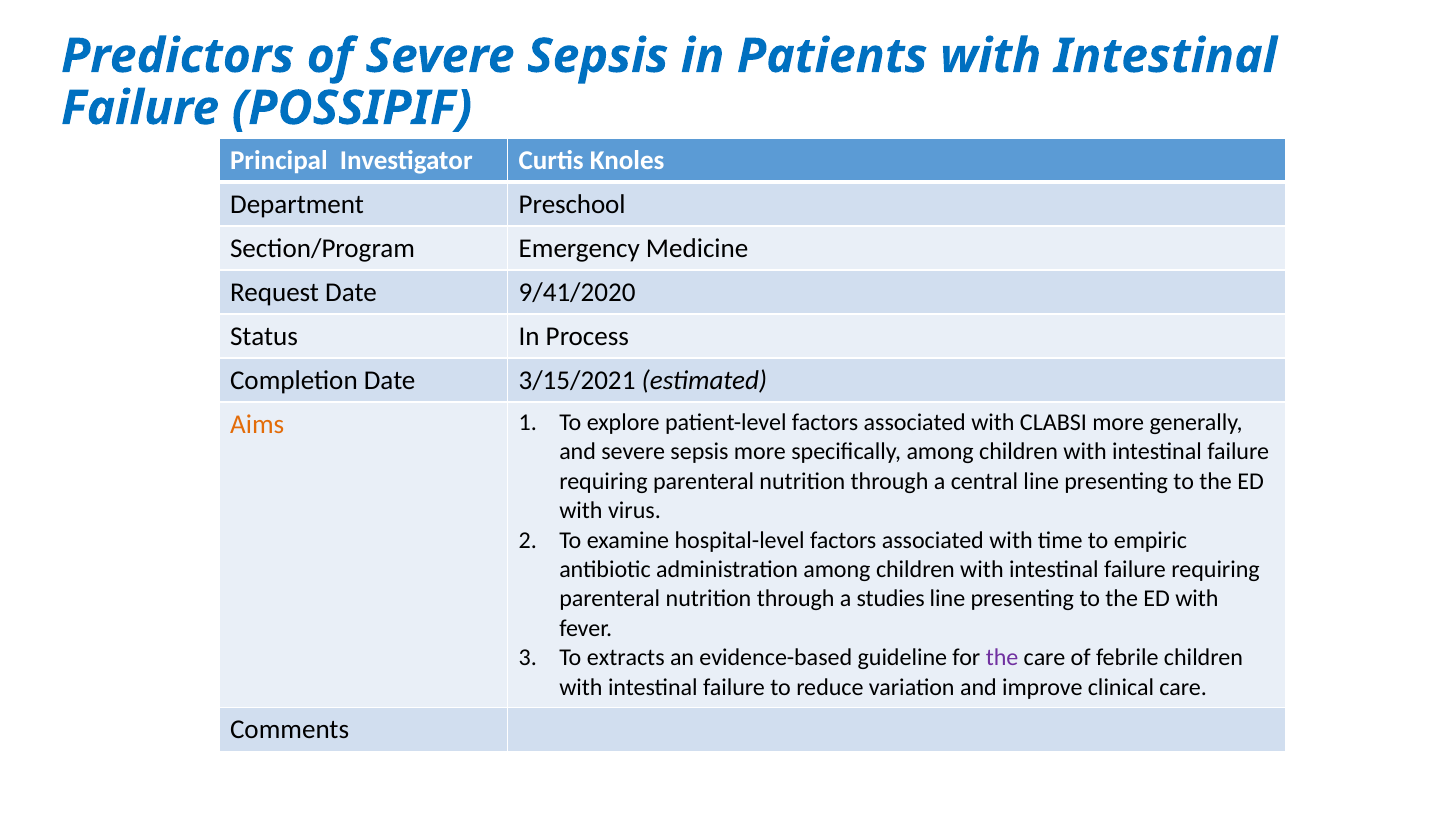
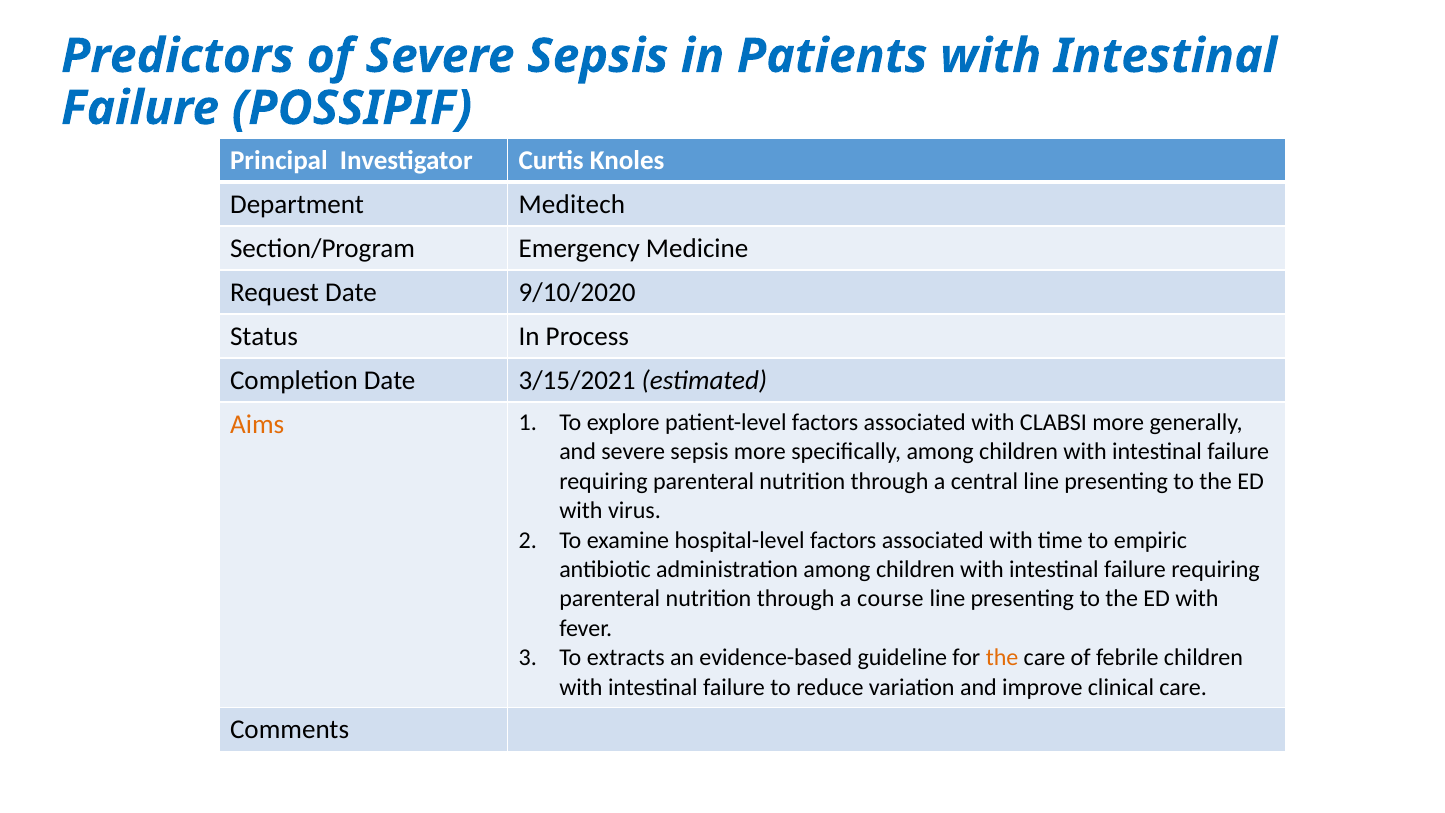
Preschool: Preschool -> Meditech
9/41/2020: 9/41/2020 -> 9/10/2020
studies: studies -> course
the at (1002, 658) colour: purple -> orange
